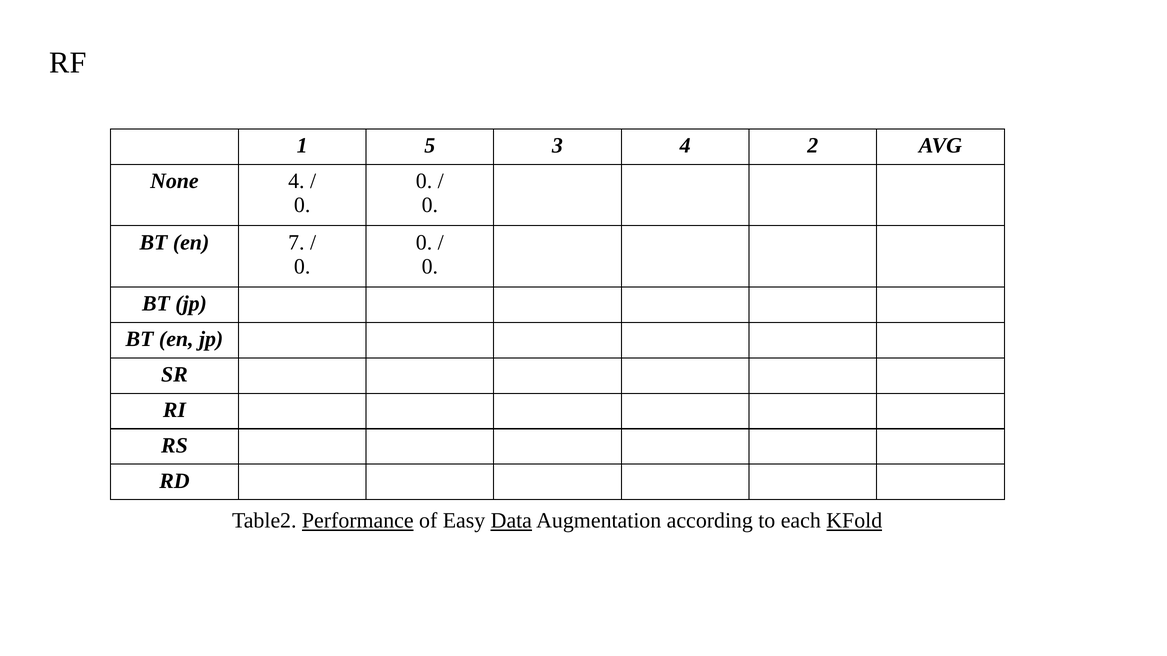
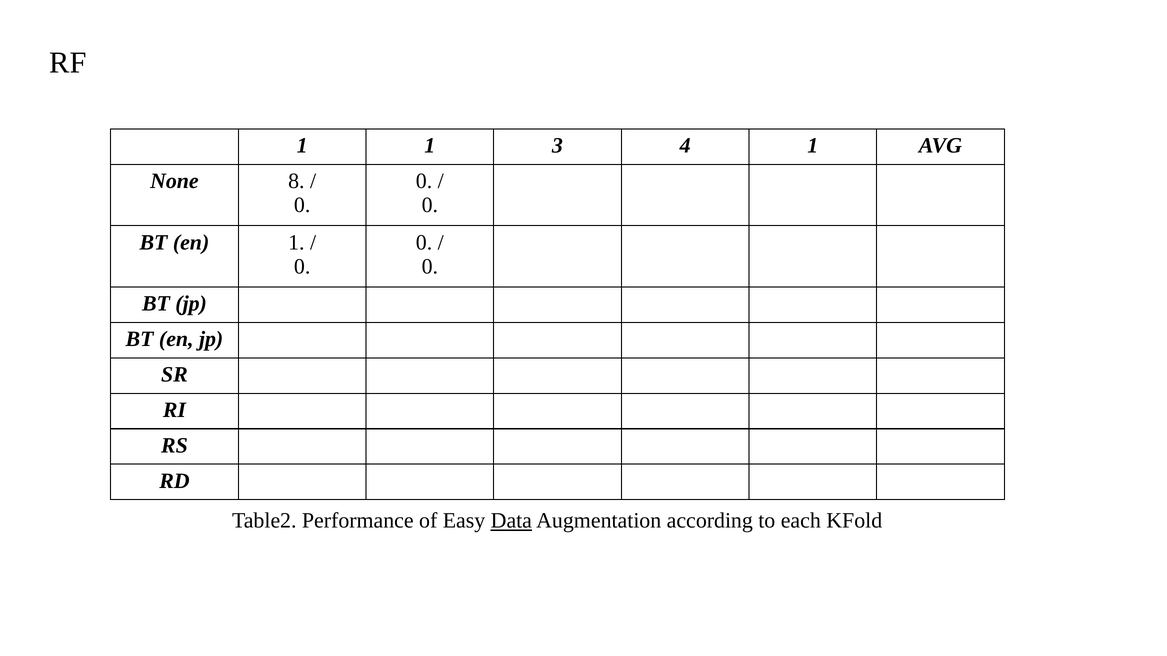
1 5: 5 -> 1
4 2: 2 -> 1
None 4: 4 -> 8
en 7: 7 -> 1
Performance underline: present -> none
KFold underline: present -> none
